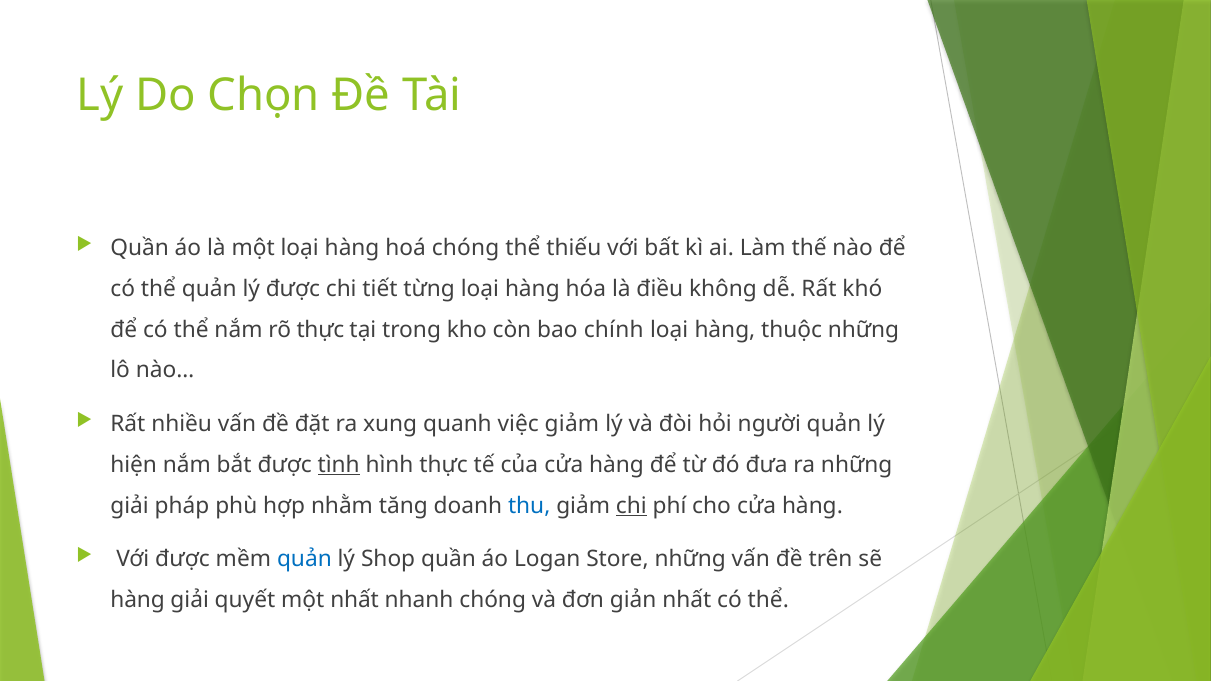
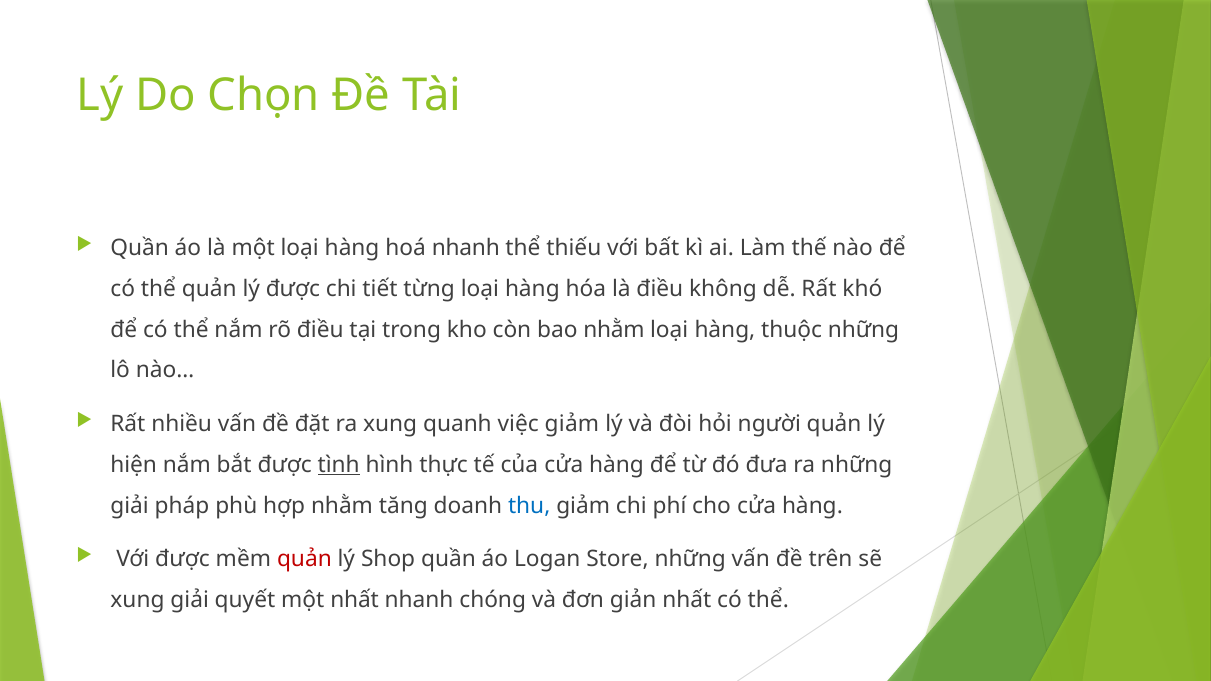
hoá chóng: chóng -> nhanh
rõ thực: thực -> điều
bao chính: chính -> nhằm
chi at (631, 506) underline: present -> none
quản at (304, 559) colour: blue -> red
hàng at (138, 600): hàng -> xung
